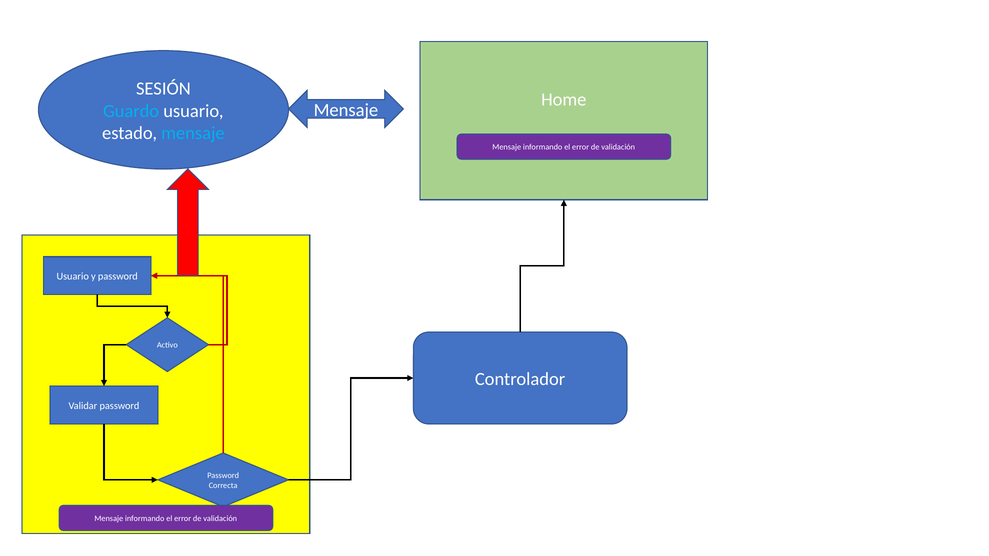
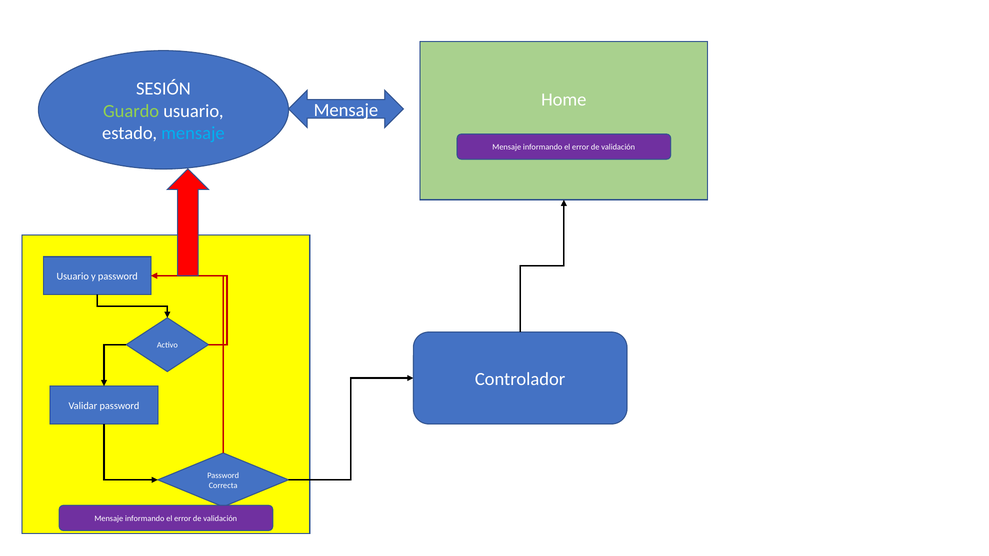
Guardo colour: light blue -> light green
